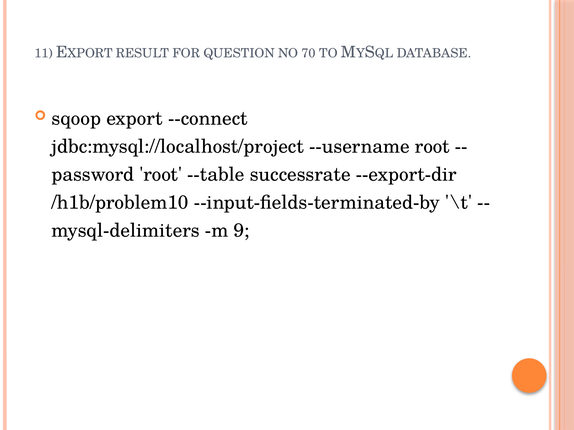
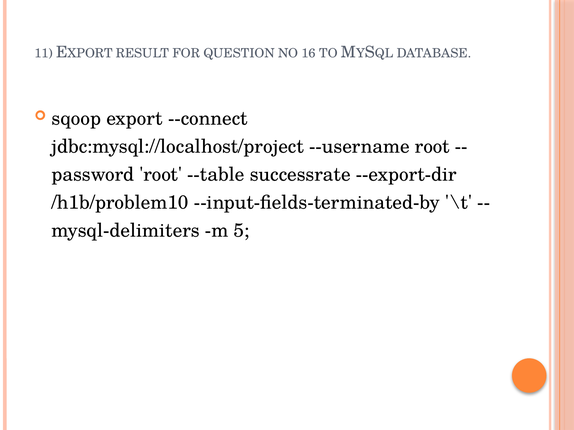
70: 70 -> 16
9: 9 -> 5
